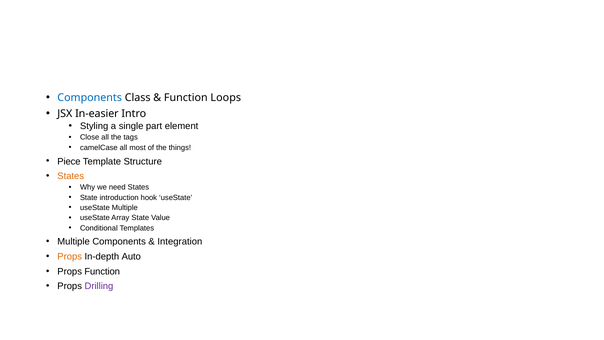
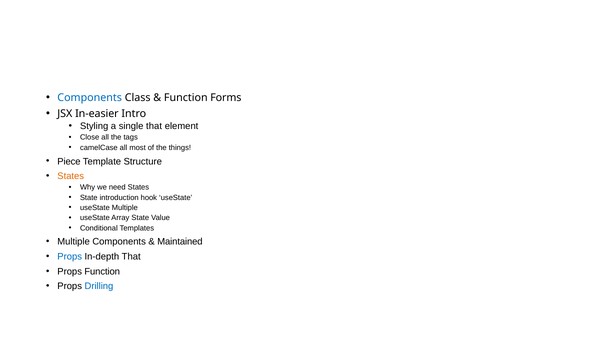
Loops: Loops -> Forms
single part: part -> that
Integration: Integration -> Maintained
Props at (70, 257) colour: orange -> blue
In-depth Auto: Auto -> That
Drilling colour: purple -> blue
